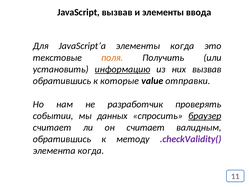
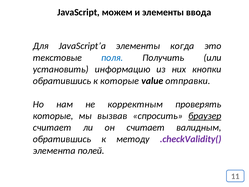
JavaScript вызвав: вызвав -> можем
поля colour: orange -> blue
информацию underline: present -> none
них вызвав: вызвав -> кнопки
разработчик: разработчик -> корректным
событии at (53, 116): событии -> которые
данных: данных -> вызвав
элемента когда: когда -> полей
